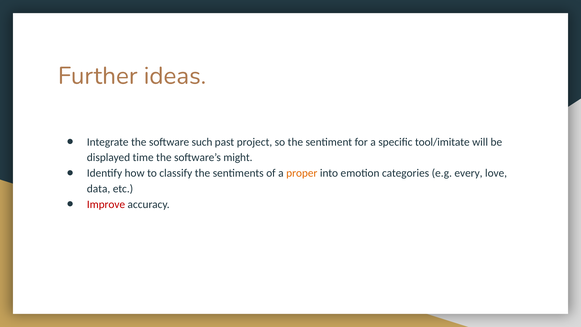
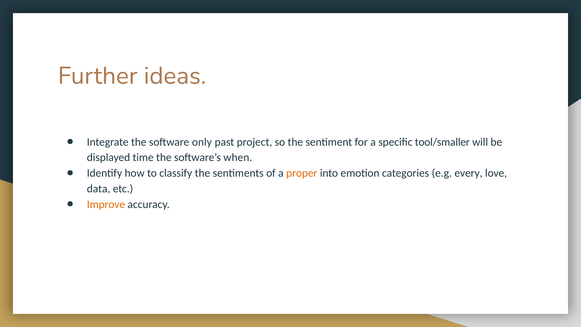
such: such -> only
tool/imitate: tool/imitate -> tool/smaller
might: might -> when
Improve colour: red -> orange
